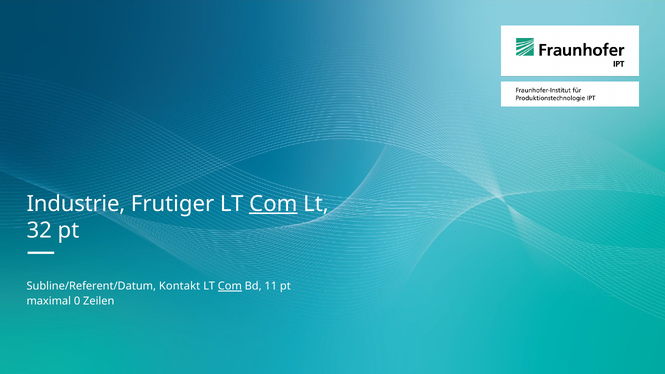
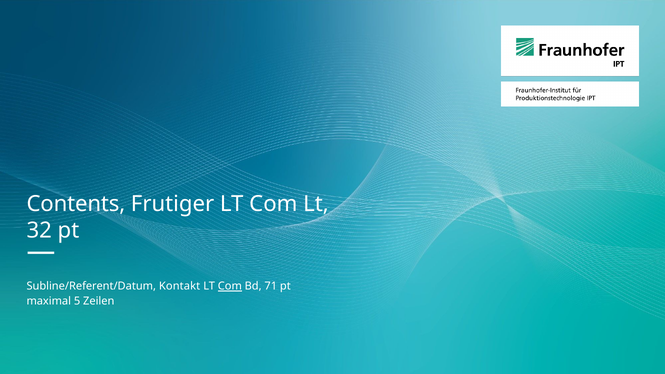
Industrie: Industrie -> Contents
Com at (273, 204) underline: present -> none
11: 11 -> 71
0: 0 -> 5
